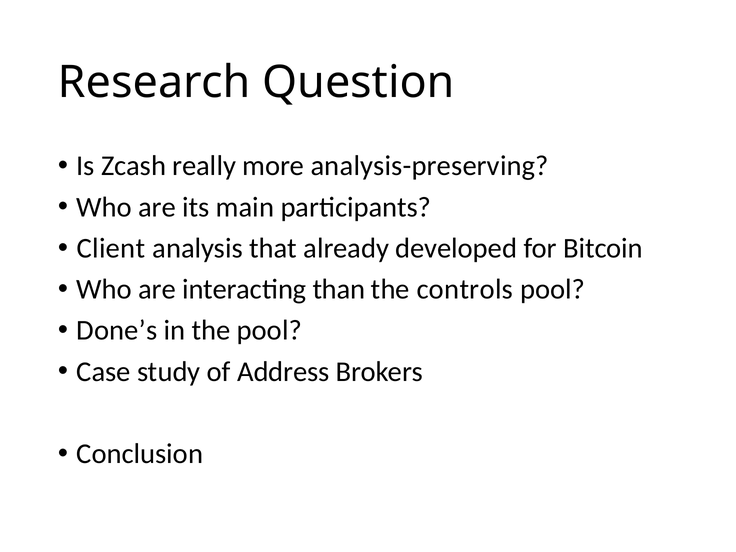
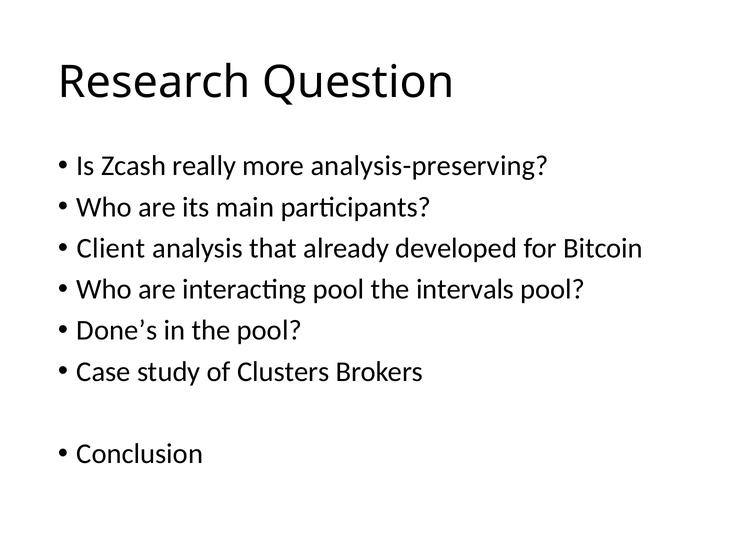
interacting than: than -> pool
controls: controls -> intervals
Address: Address -> Clusters
